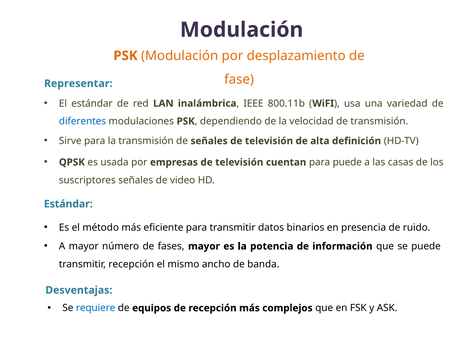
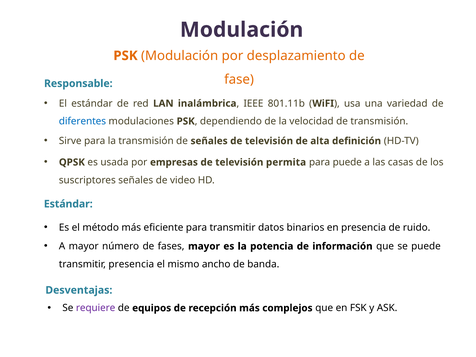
Representar: Representar -> Responsable
800.11b: 800.11b -> 801.11b
cuentan: cuentan -> permita
transmitir recepción: recepción -> presencia
requiere colour: blue -> purple
